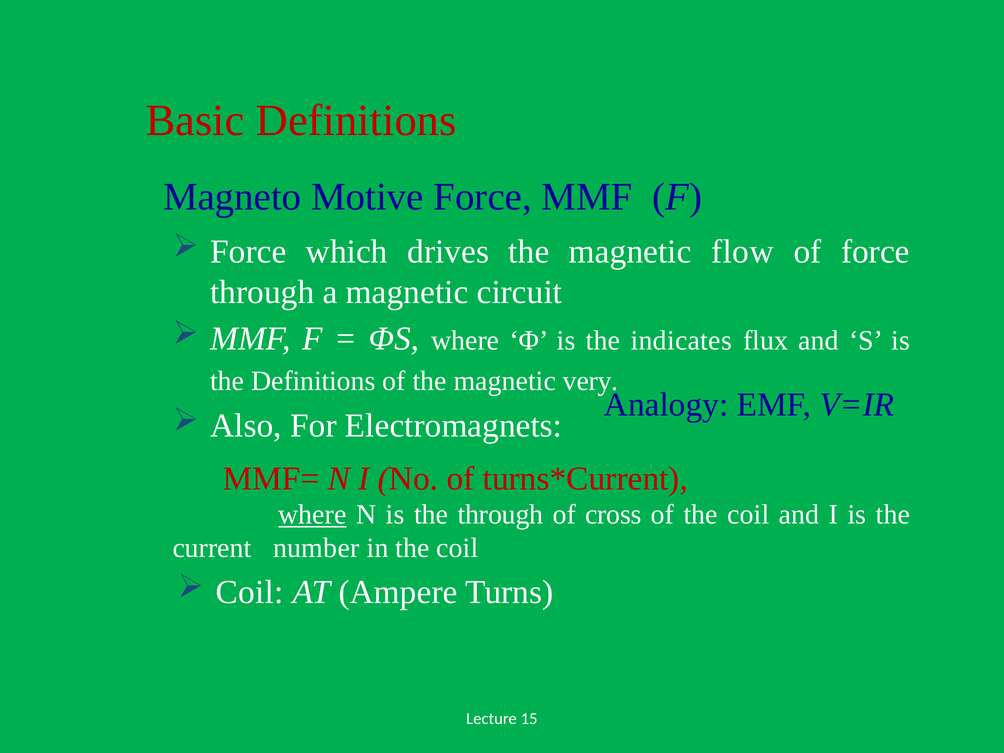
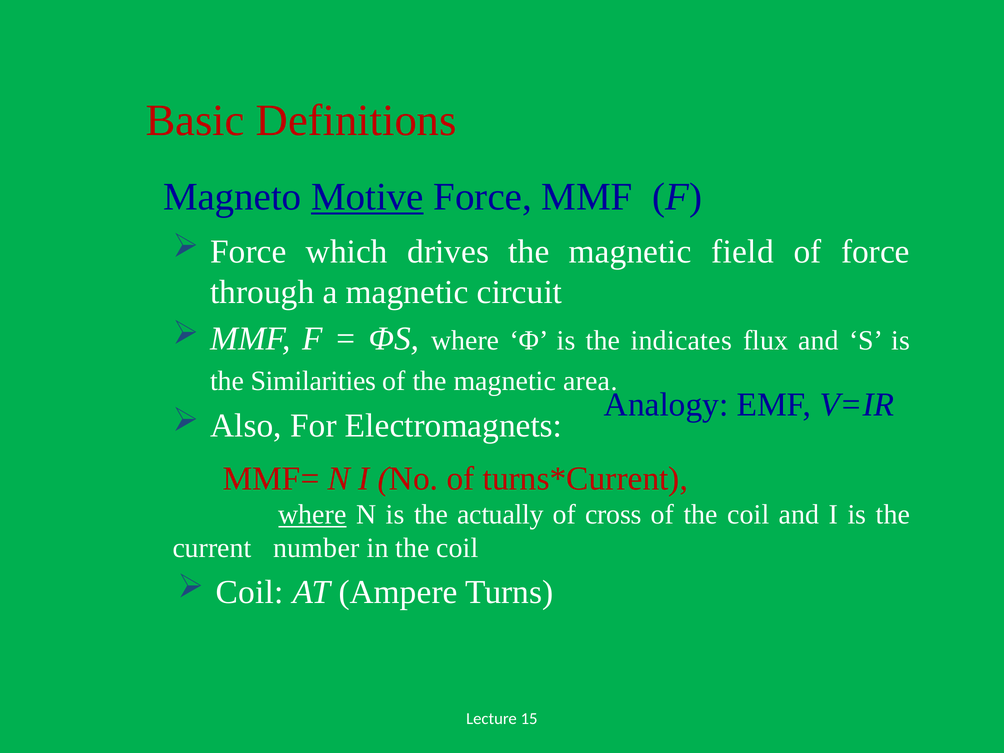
Motive underline: none -> present
flow: flow -> field
the Definitions: Definitions -> Similarities
very: very -> area
the through: through -> actually
